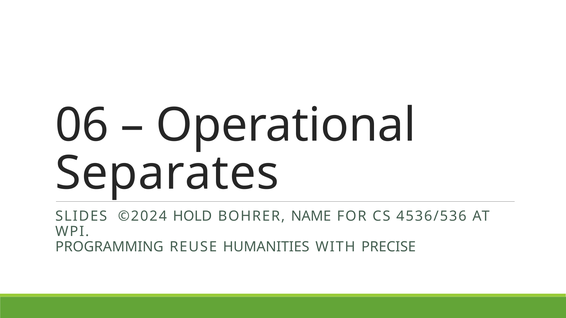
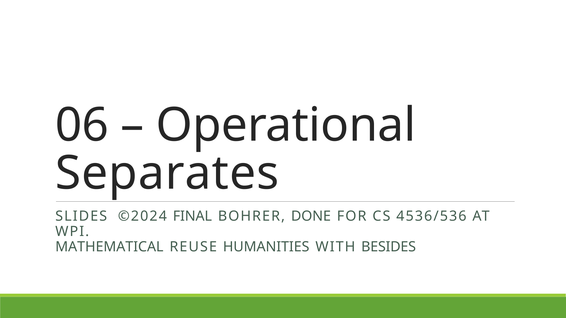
HOLD: HOLD -> FINAL
NAME: NAME -> DONE
PROGRAMMING: PROGRAMMING -> MATHEMATICAL
PRECISE: PRECISE -> BESIDES
